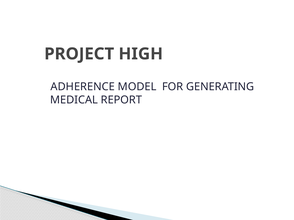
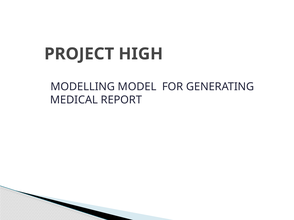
ADHERENCE: ADHERENCE -> MODELLING
